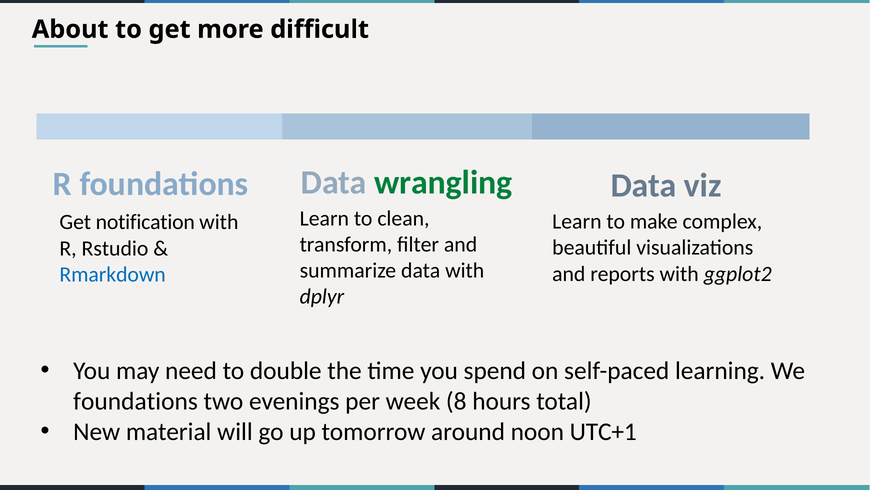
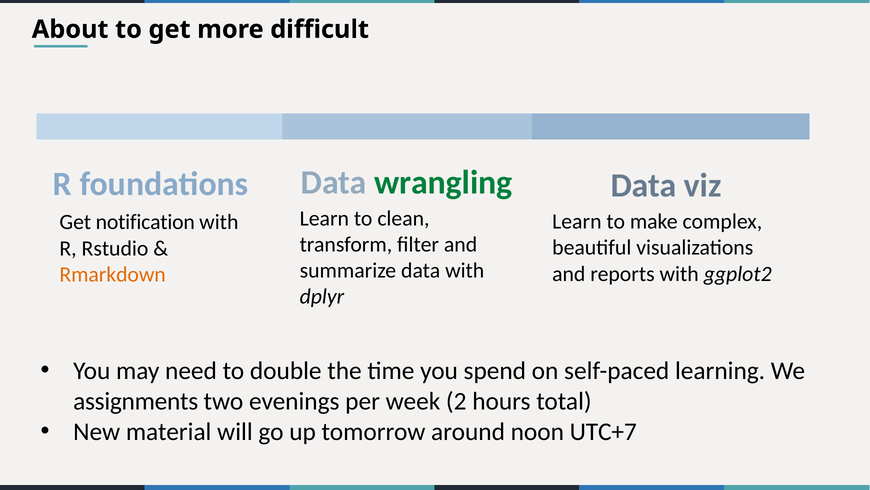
Rmarkdown colour: blue -> orange
foundations at (136, 401): foundations -> assignments
8: 8 -> 2
UTC+1: UTC+1 -> UTC+7
